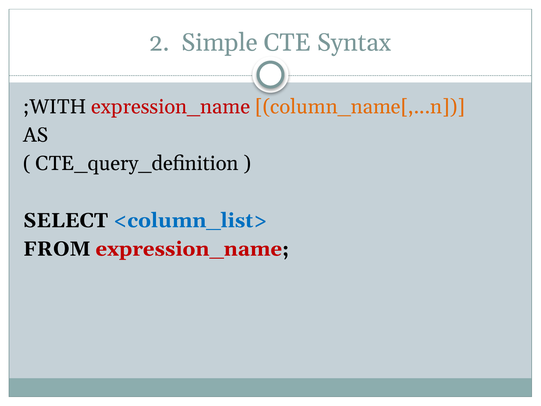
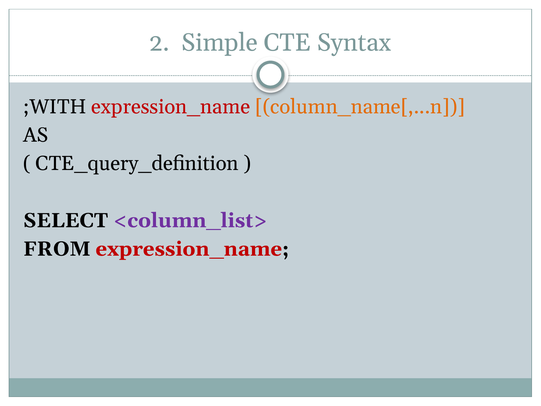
<column_list> colour: blue -> purple
